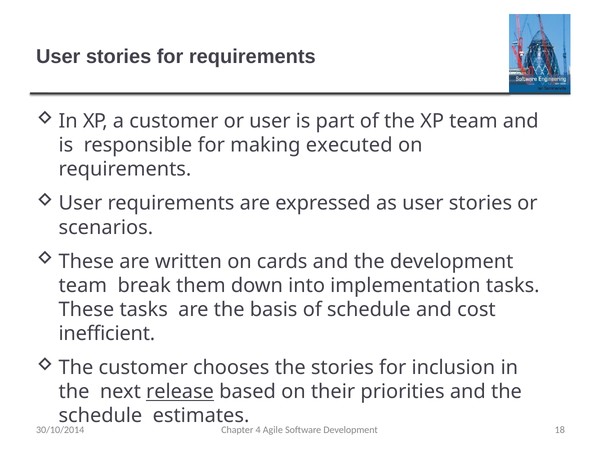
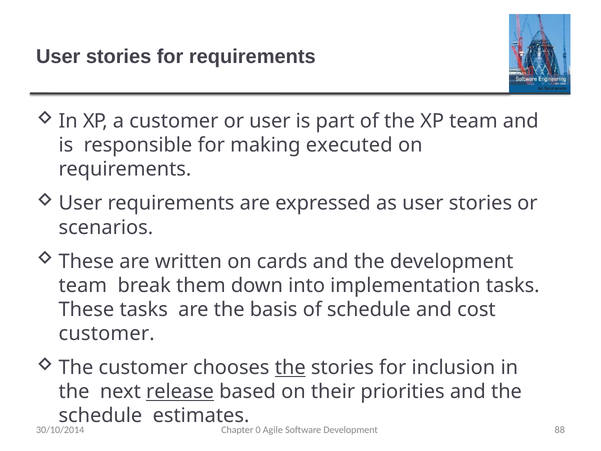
inefficient at (107, 333): inefficient -> customer
the at (290, 368) underline: none -> present
4: 4 -> 0
18: 18 -> 88
